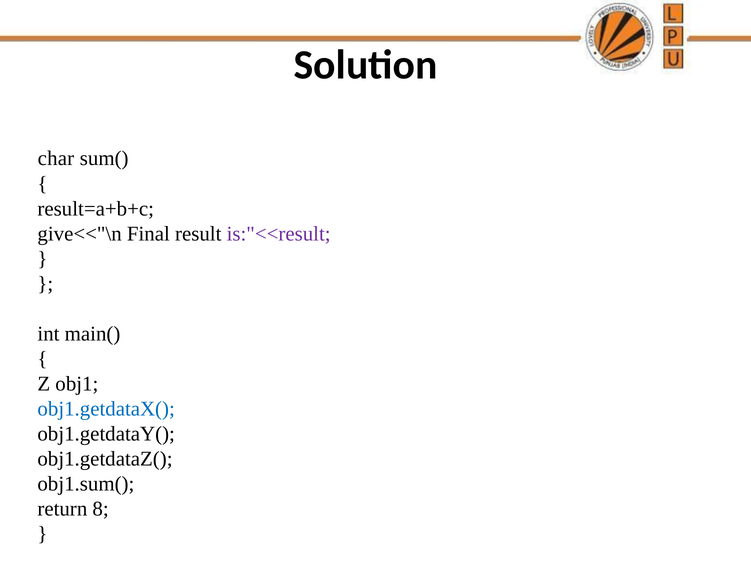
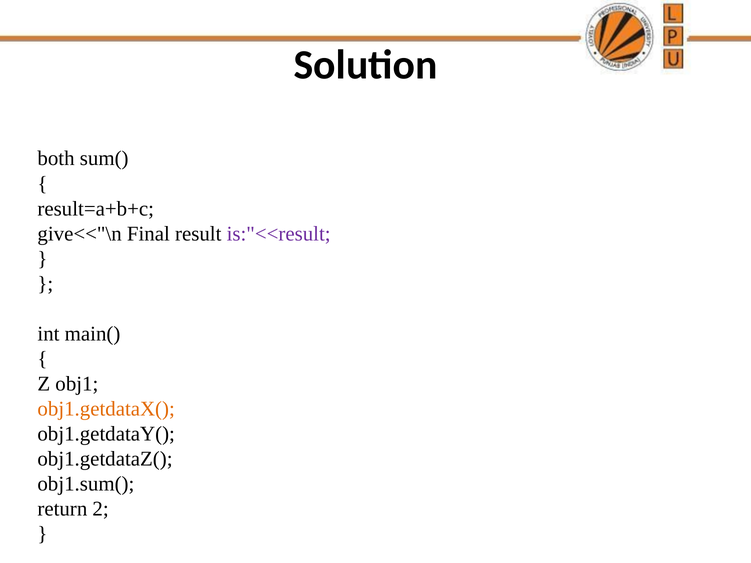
char: char -> both
obj1.getdataX( colour: blue -> orange
8: 8 -> 2
